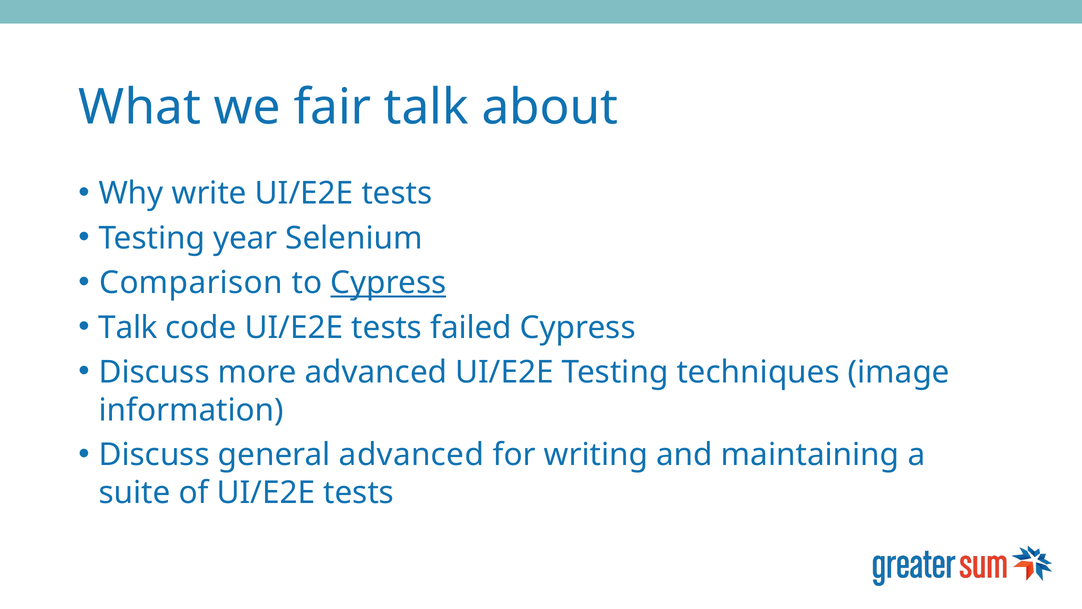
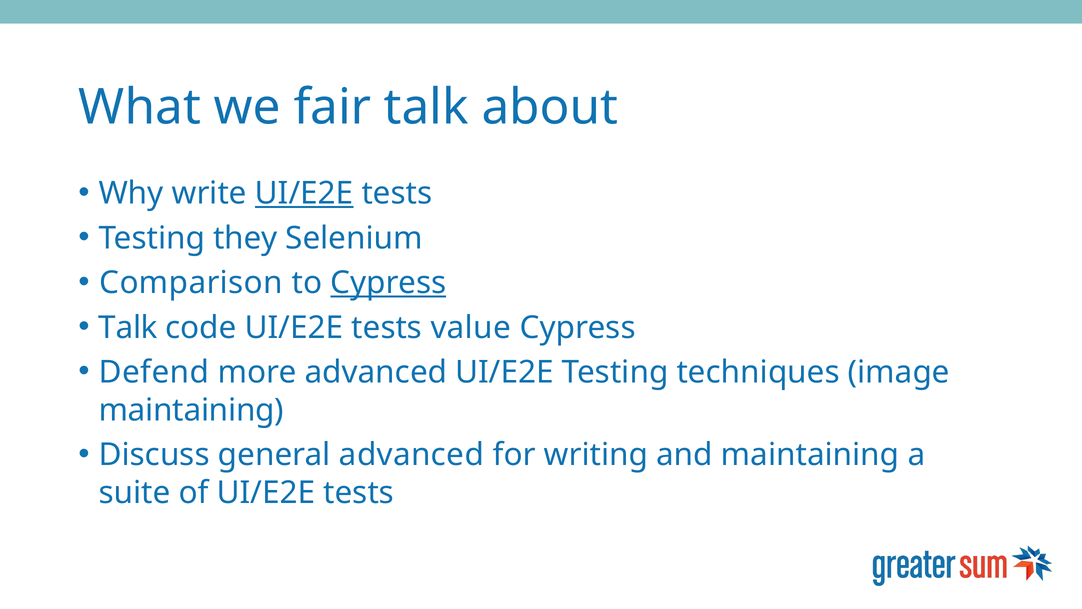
UI/E2E at (304, 193) underline: none -> present
year: year -> they
failed: failed -> value
Discuss at (154, 372): Discuss -> Defend
information at (191, 410): information -> maintaining
